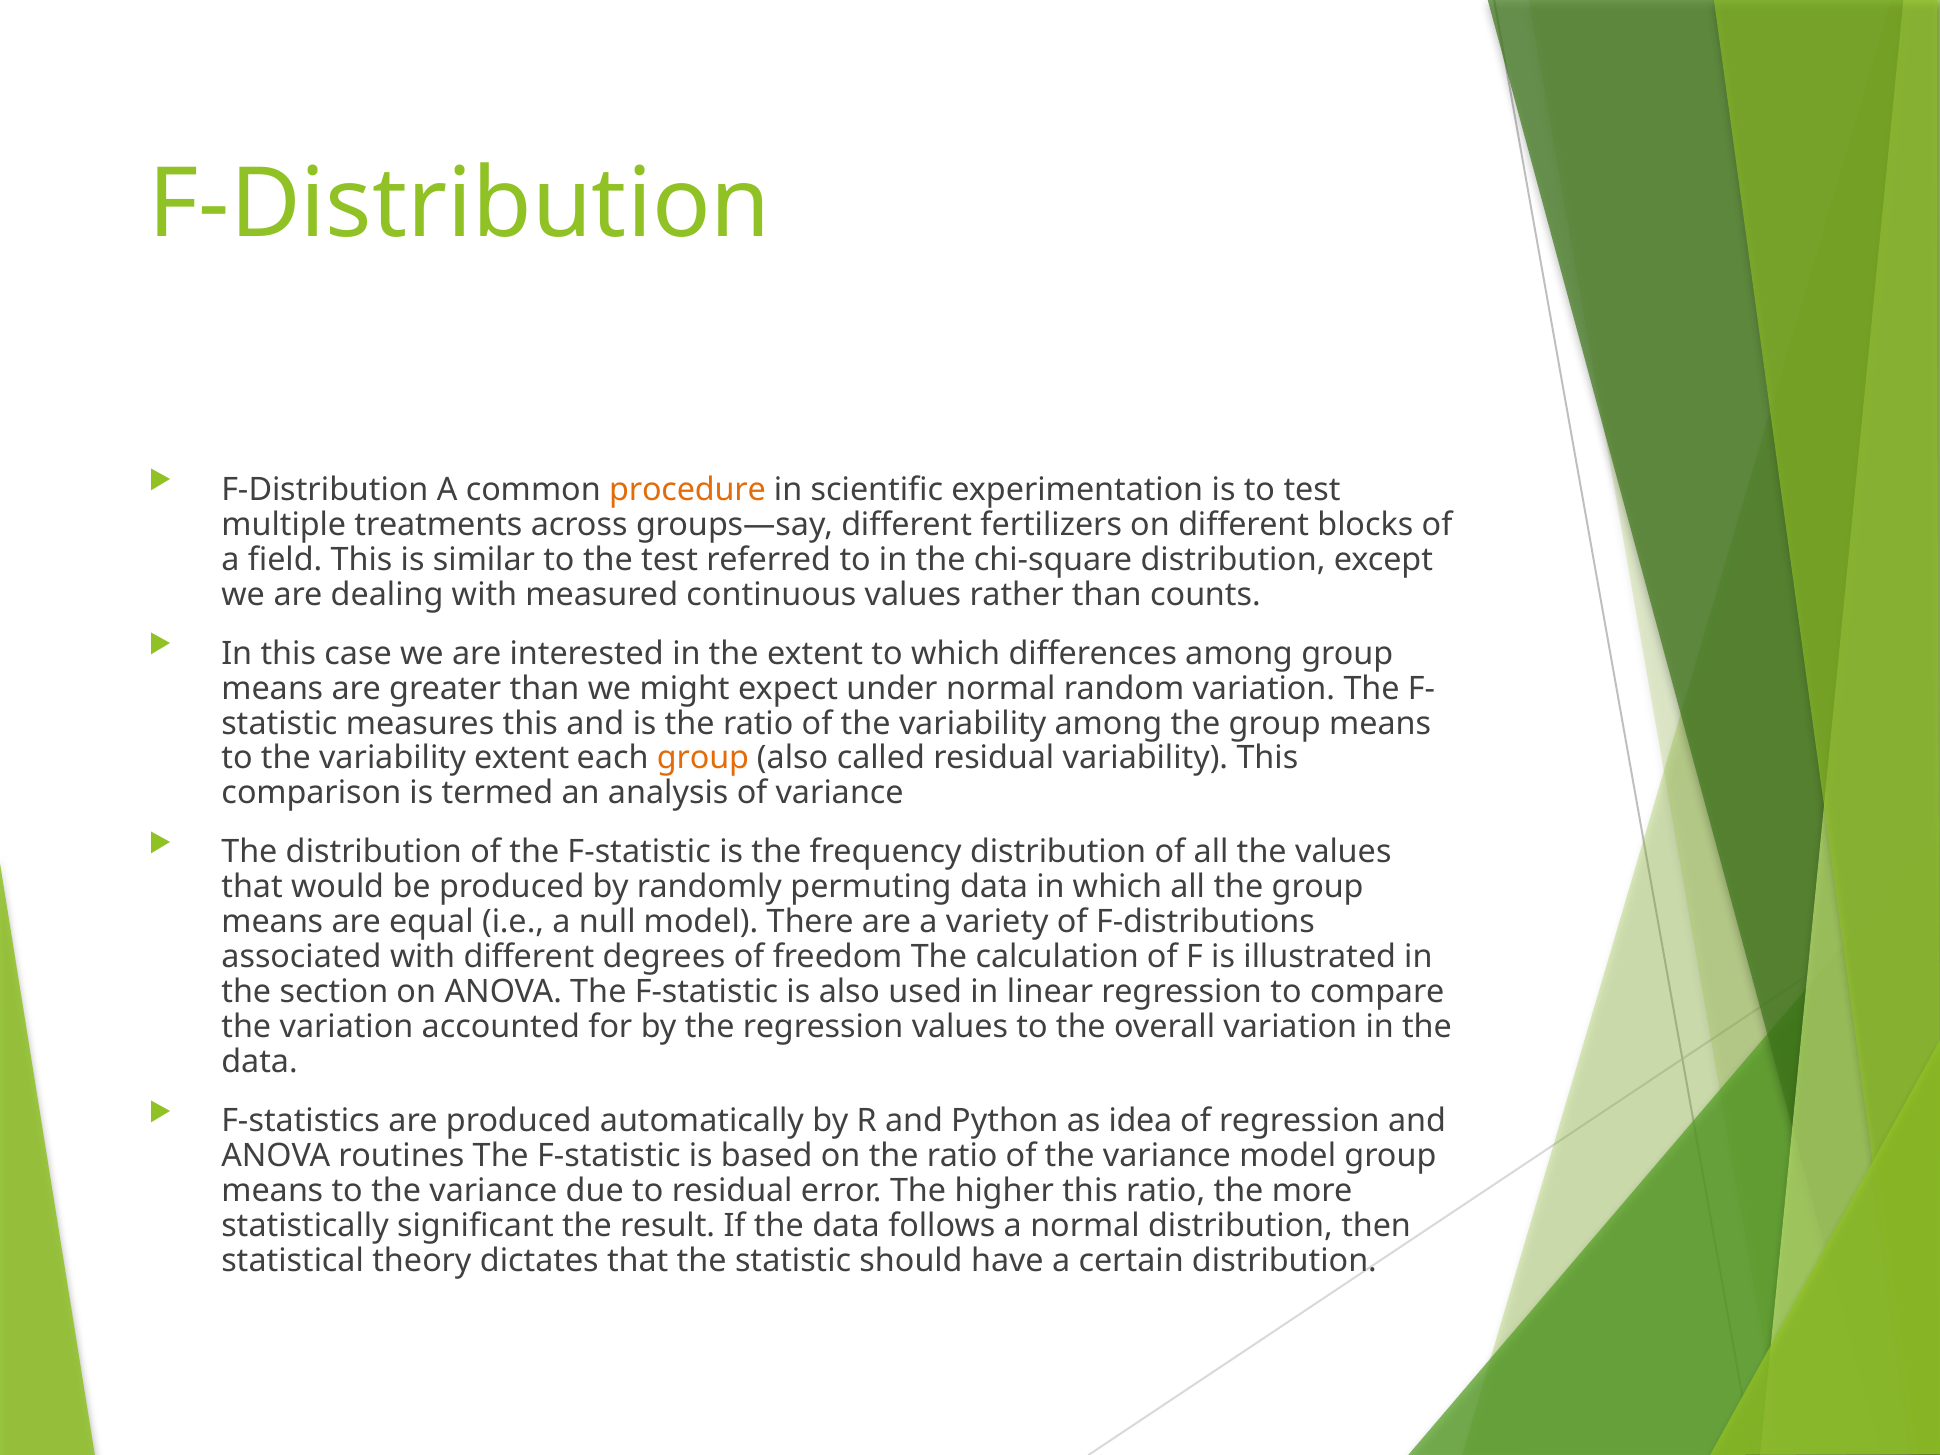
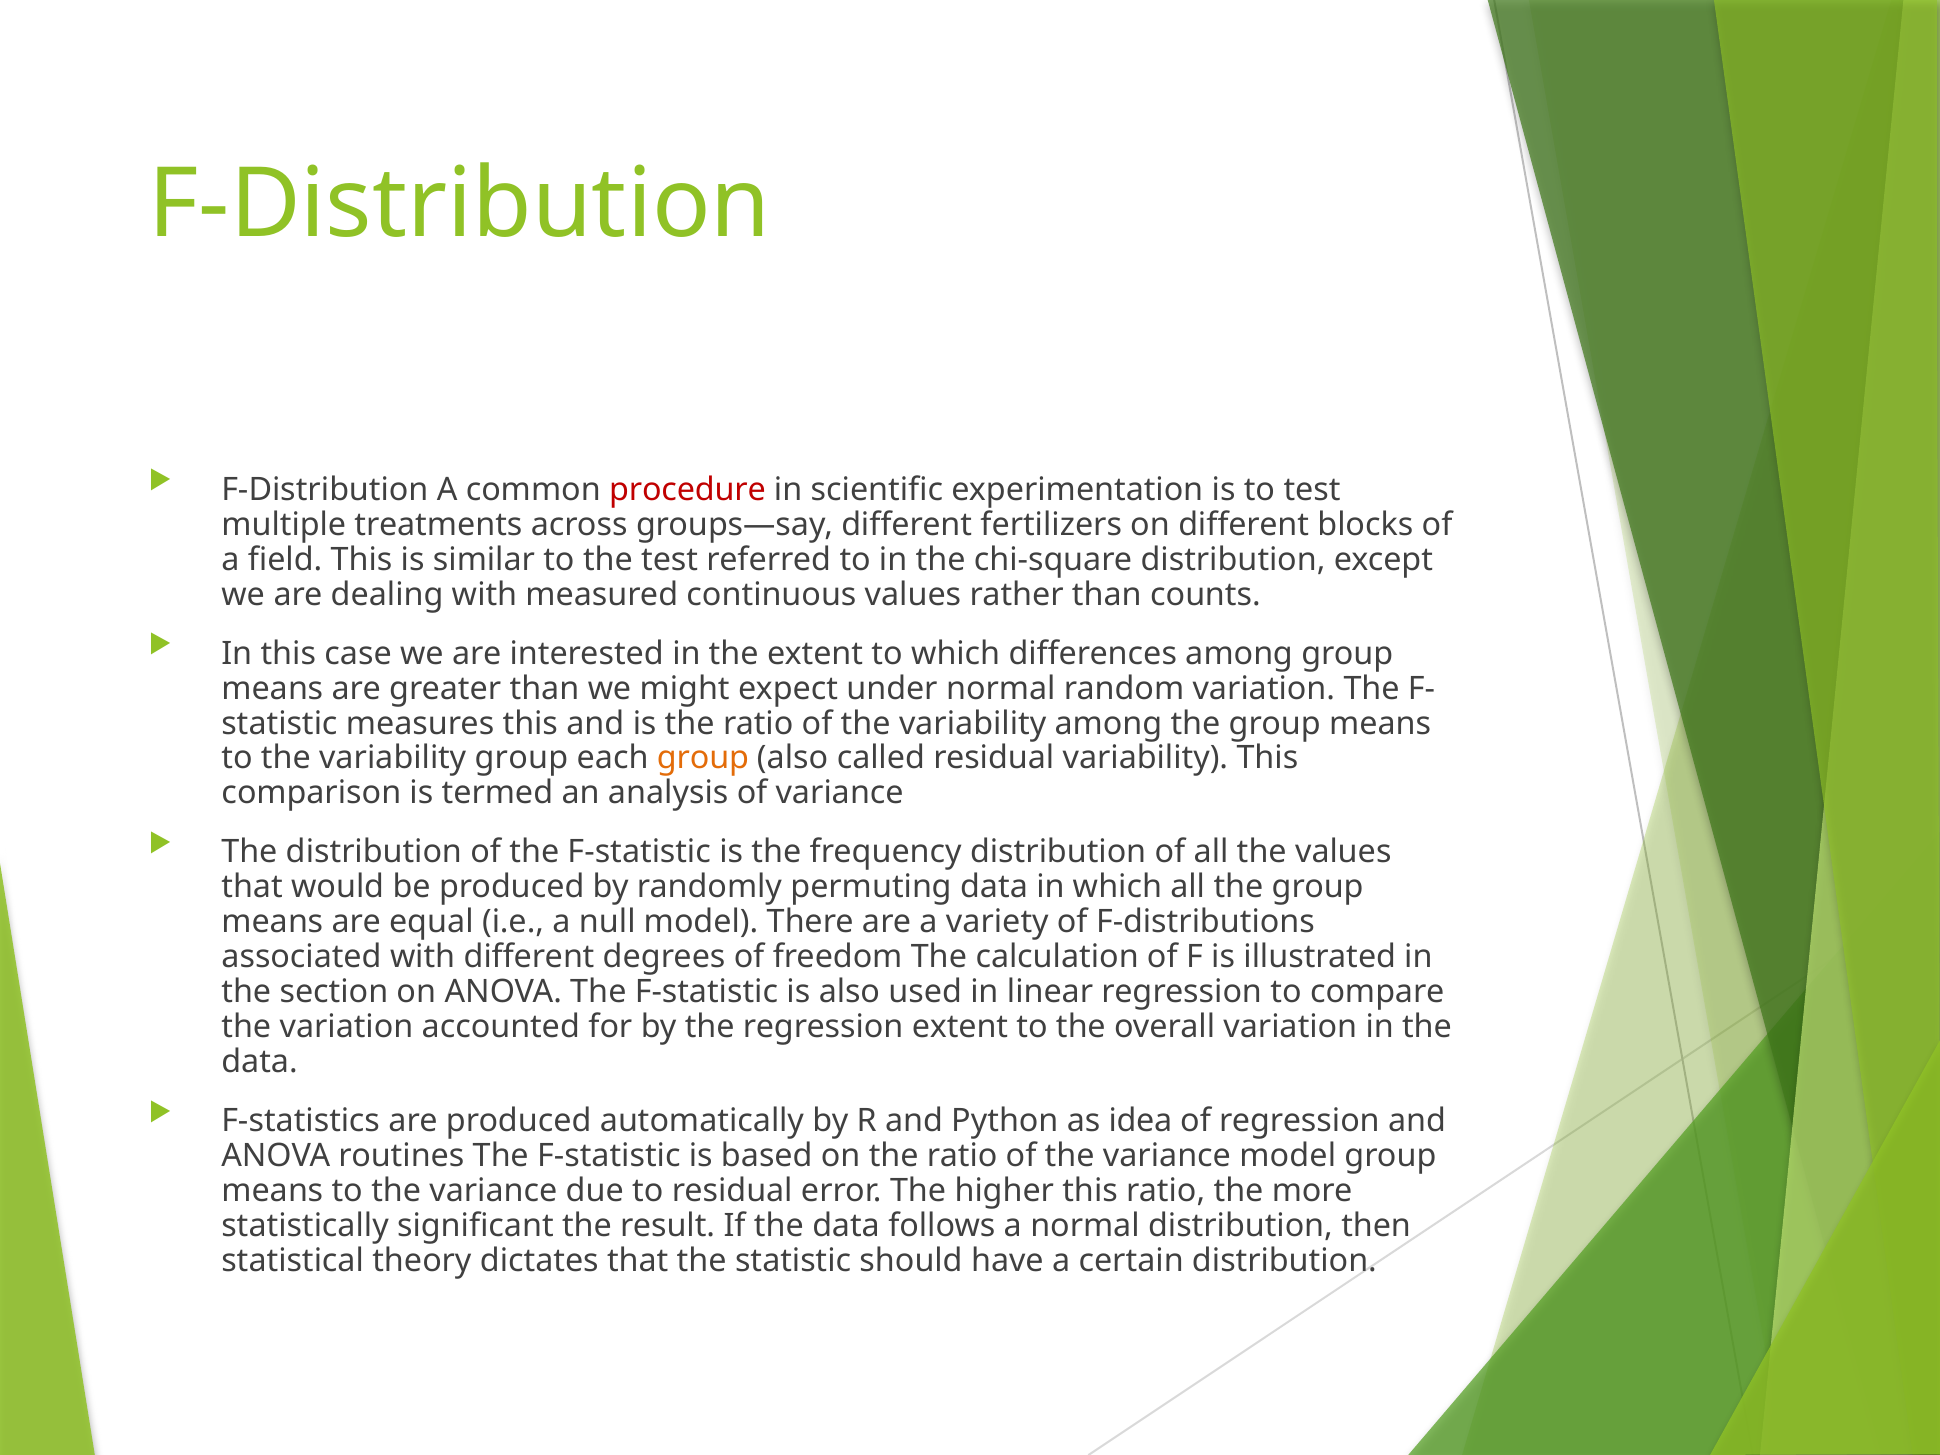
procedure colour: orange -> red
variability extent: extent -> group
regression values: values -> extent
